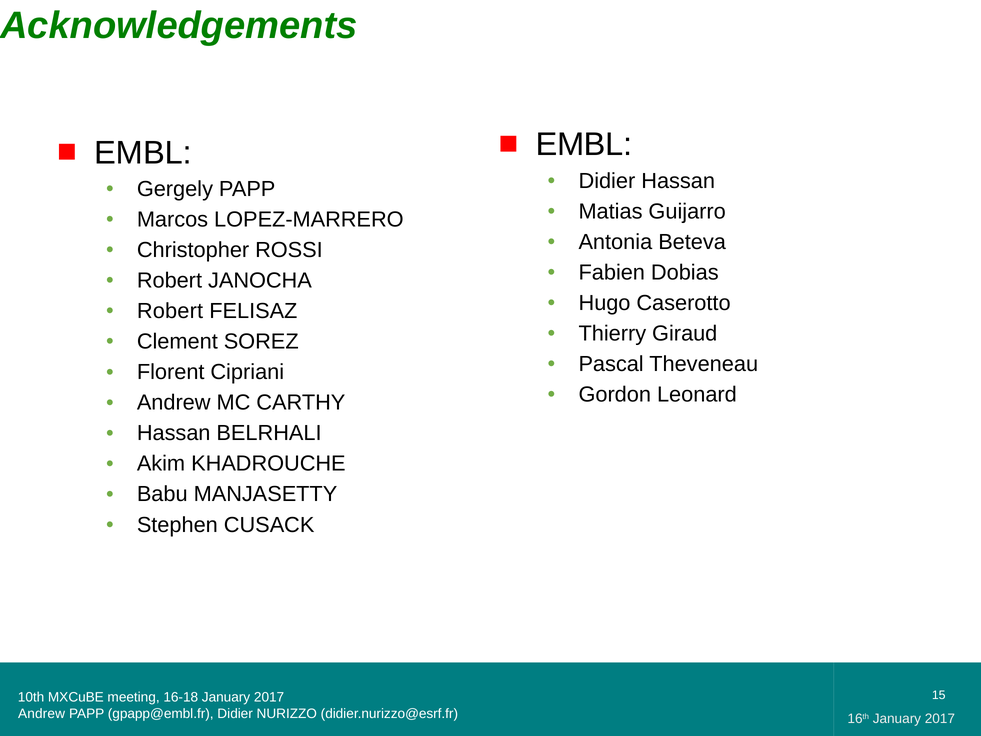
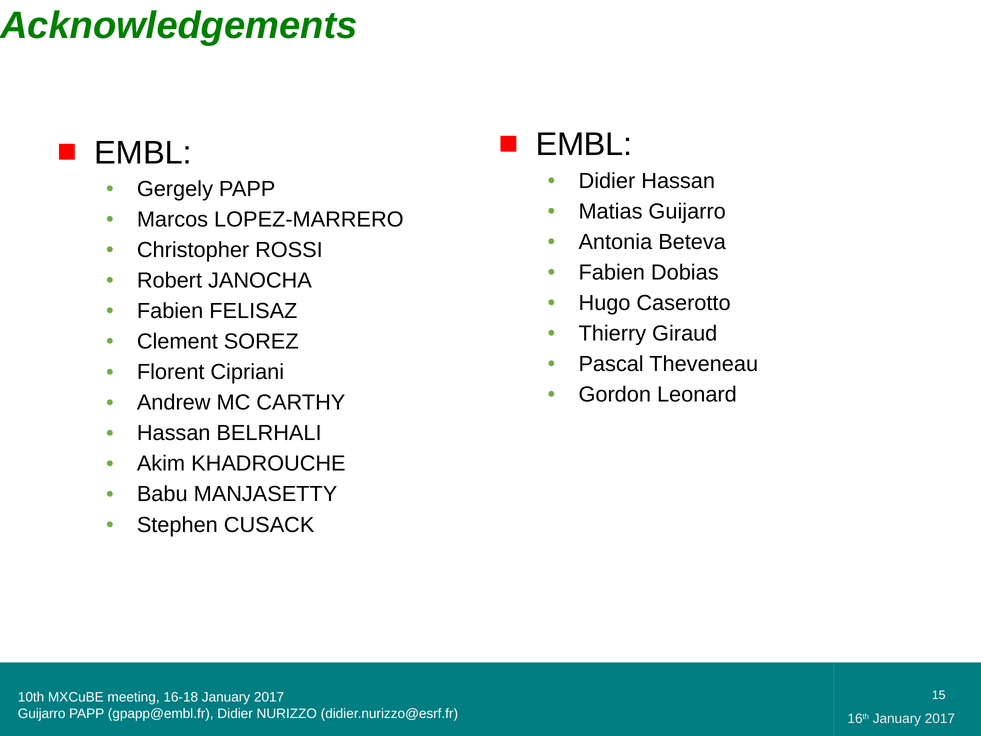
Robert at (170, 311): Robert -> Fabien
Andrew at (42, 714): Andrew -> Guijarro
